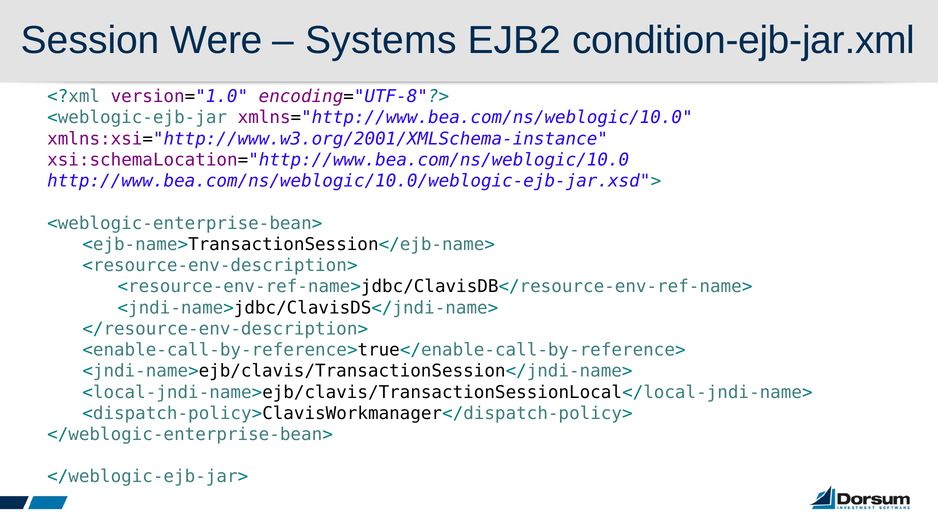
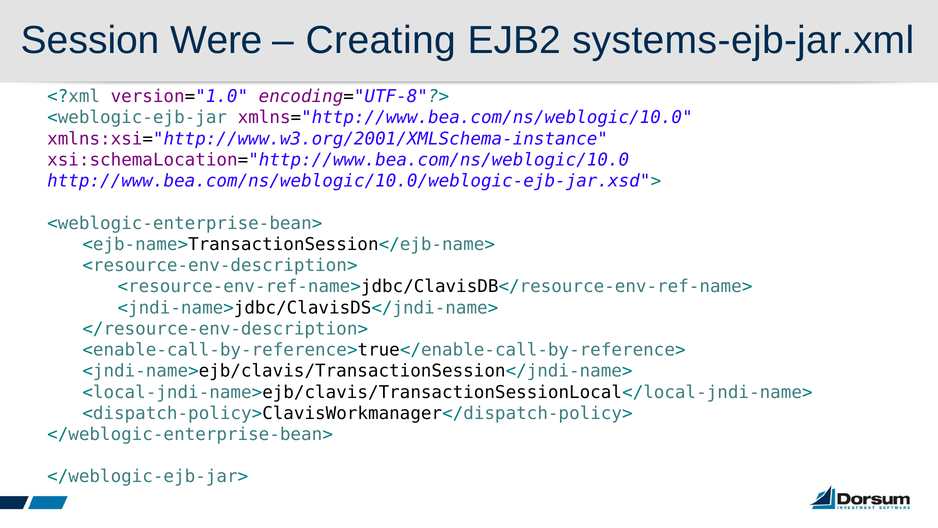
Systems: Systems -> Creating
condition-ejb-jar.xml: condition-ejb-jar.xml -> systems-ejb-jar.xml
